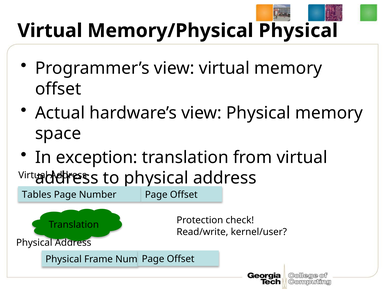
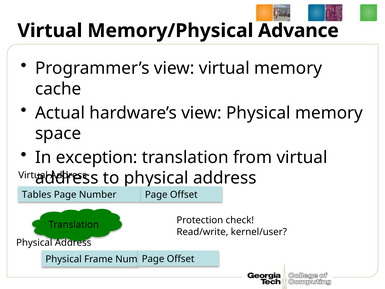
Memory/Physical Physical: Physical -> Advance
offset at (58, 89): offset -> cache
